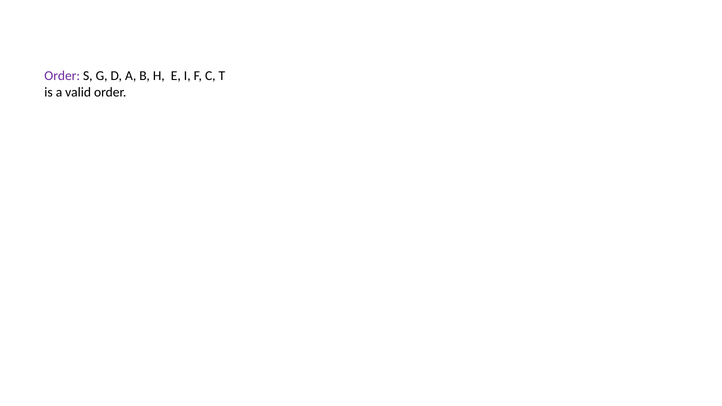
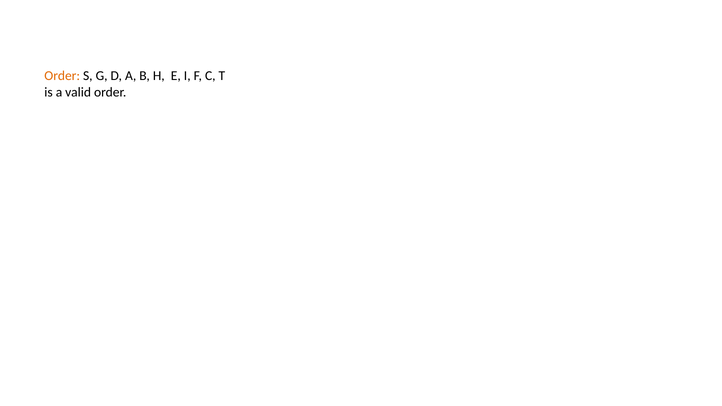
Order at (62, 76) colour: purple -> orange
